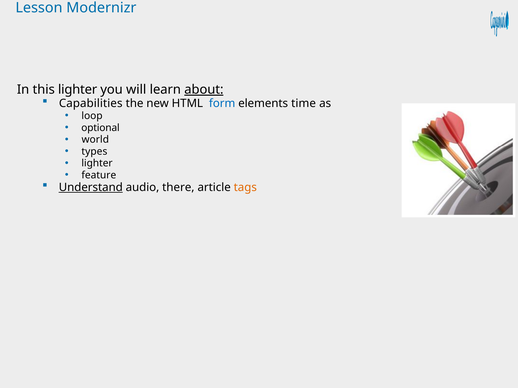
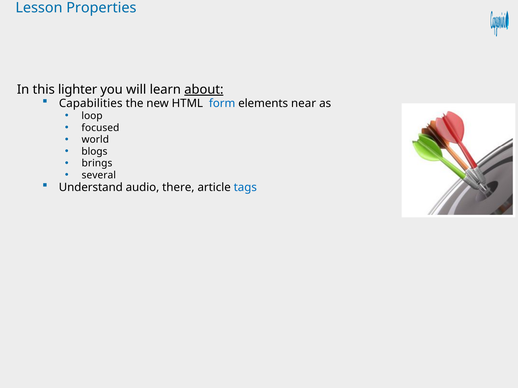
Modernizr: Modernizr -> Properties
time: time -> near
optional: optional -> focused
types: types -> blogs
lighter at (97, 163): lighter -> brings
feature: feature -> several
Understand underline: present -> none
tags colour: orange -> blue
